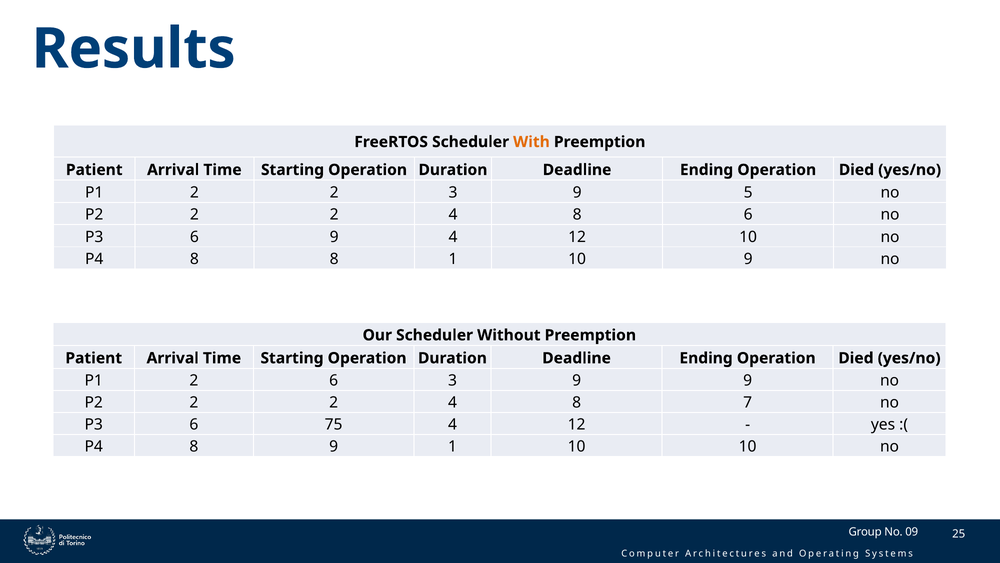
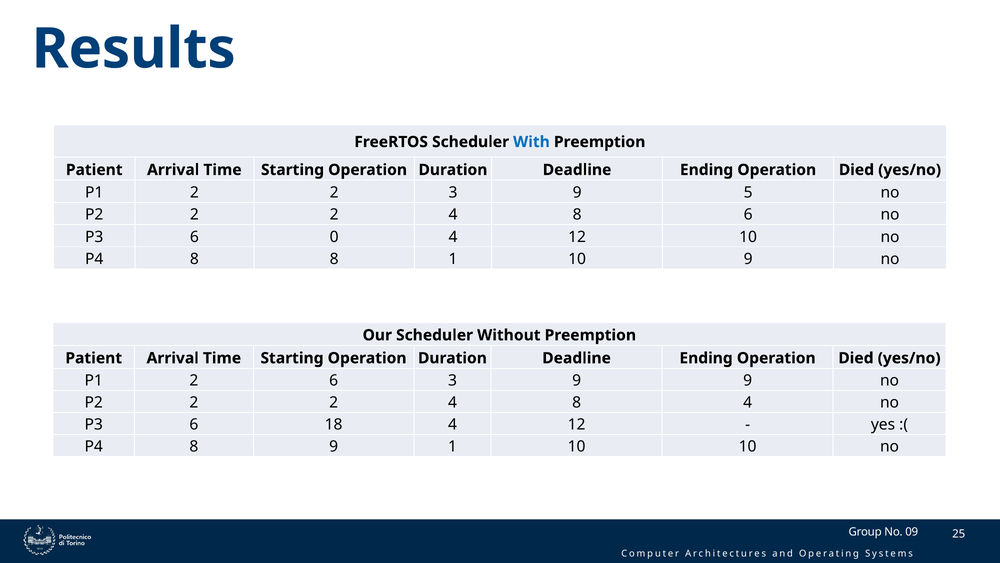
With colour: orange -> blue
6 9: 9 -> 0
8 7: 7 -> 4
75: 75 -> 18
